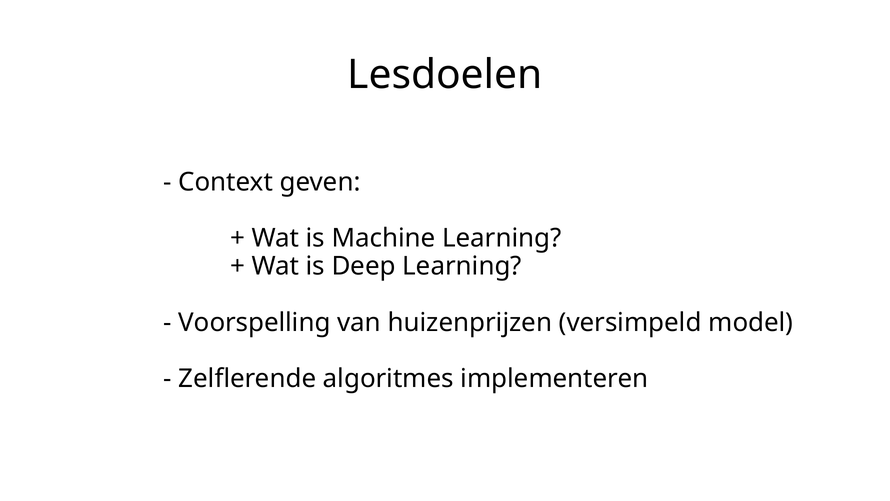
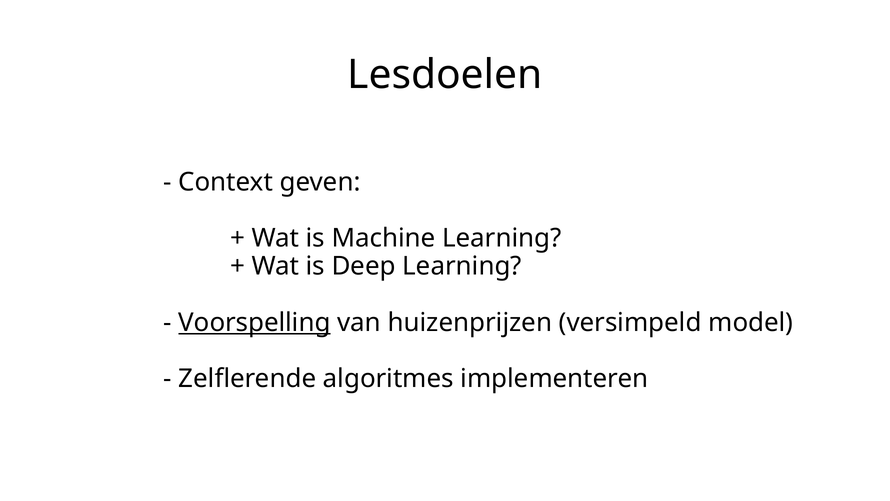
Voorspelling underline: none -> present
